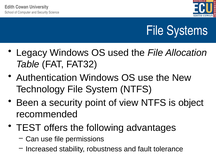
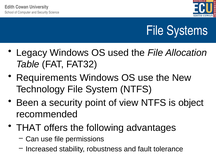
Authentication: Authentication -> Requirements
TEST: TEST -> THAT
